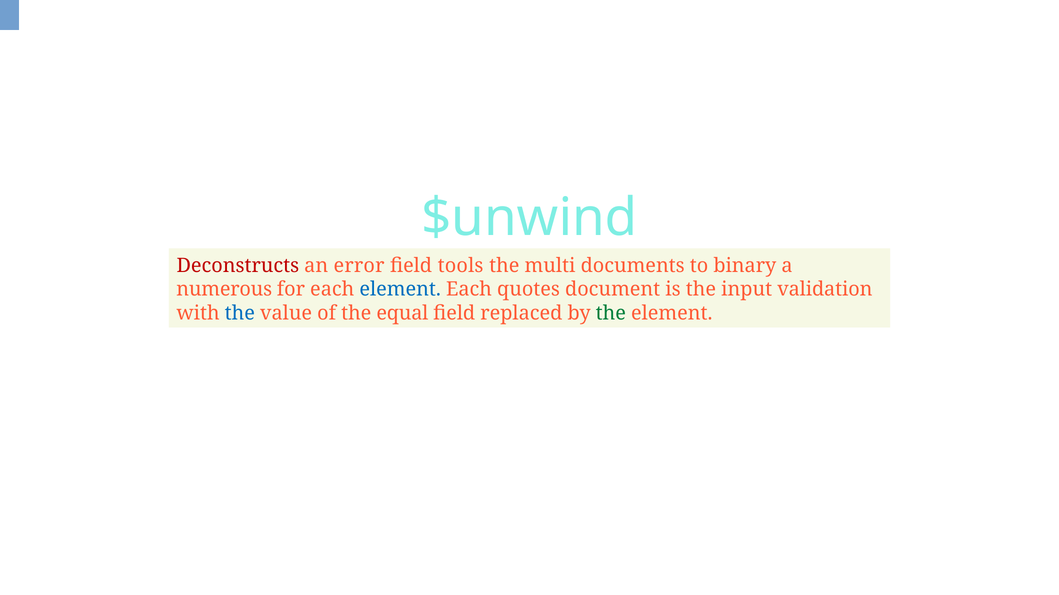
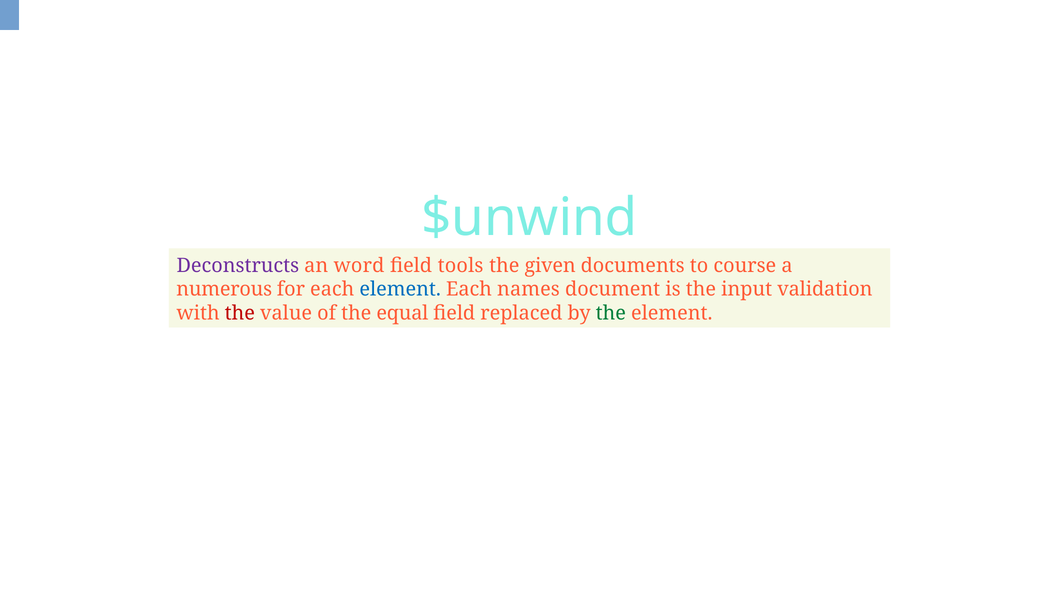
Deconstructs colour: red -> purple
error: error -> word
multi: multi -> given
binary: binary -> course
quotes: quotes -> names
the at (240, 313) colour: blue -> red
